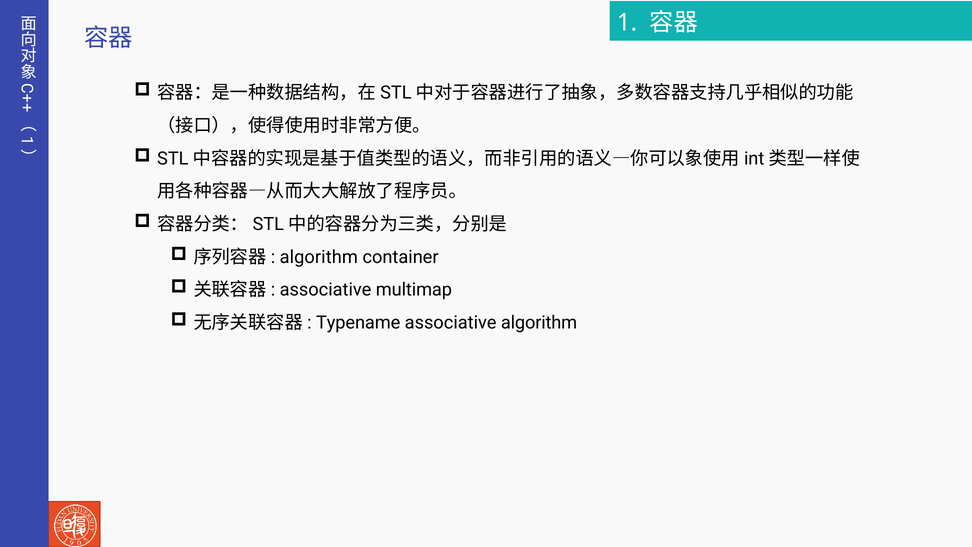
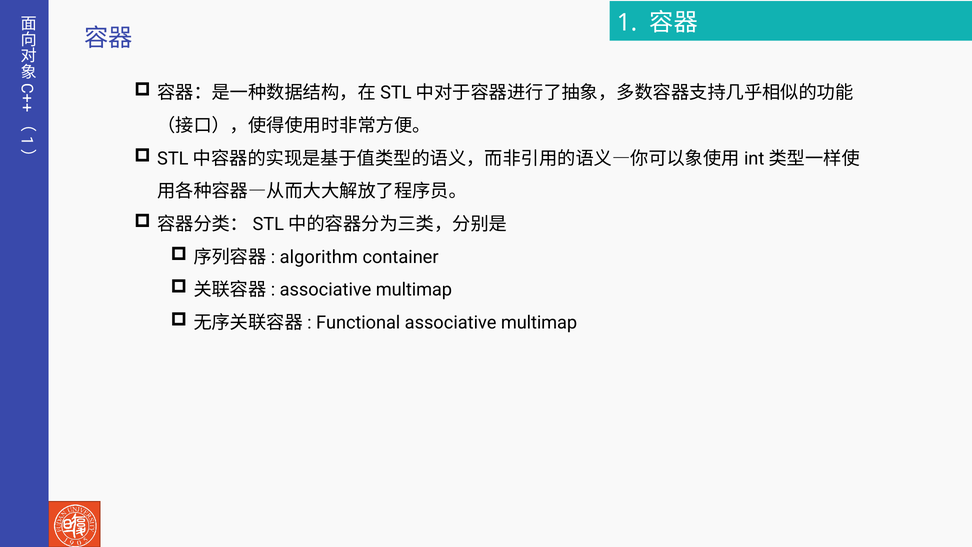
Typename: Typename -> Functional
algorithm at (539, 323): algorithm -> multimap
